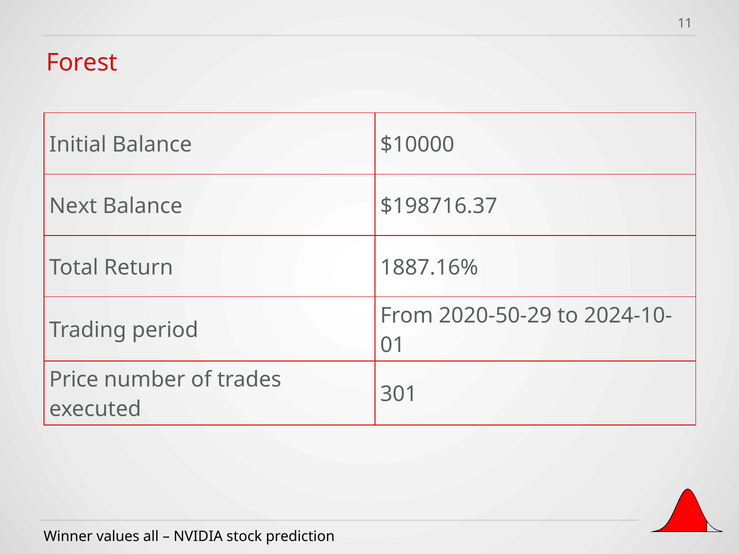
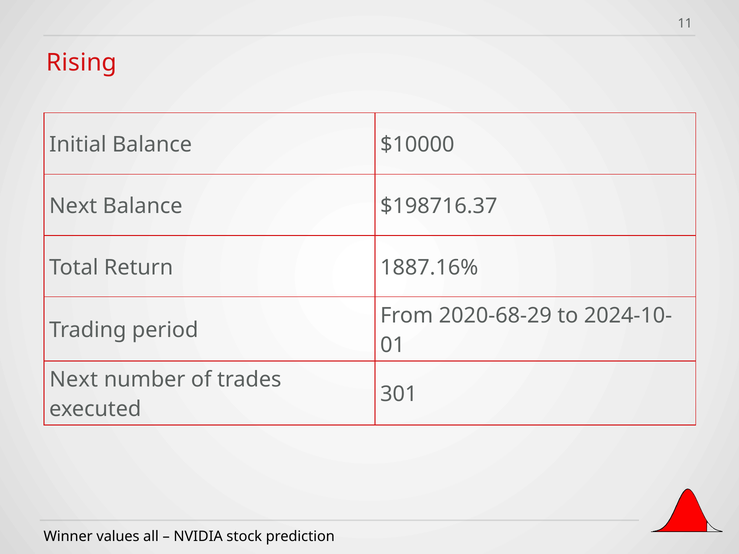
Forest: Forest -> Rising
2020-50-29: 2020-50-29 -> 2020-68-29
Price at (74, 380): Price -> Next
